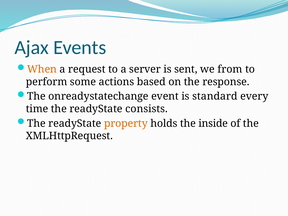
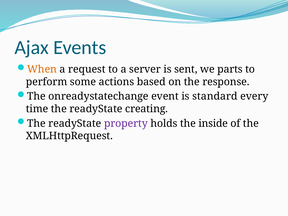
from: from -> parts
consists: consists -> creating
property colour: orange -> purple
